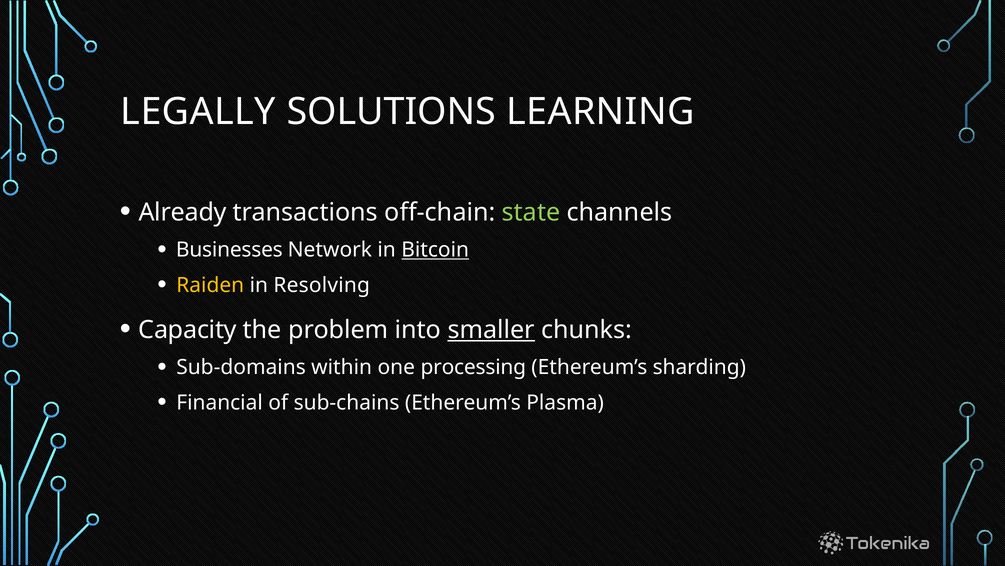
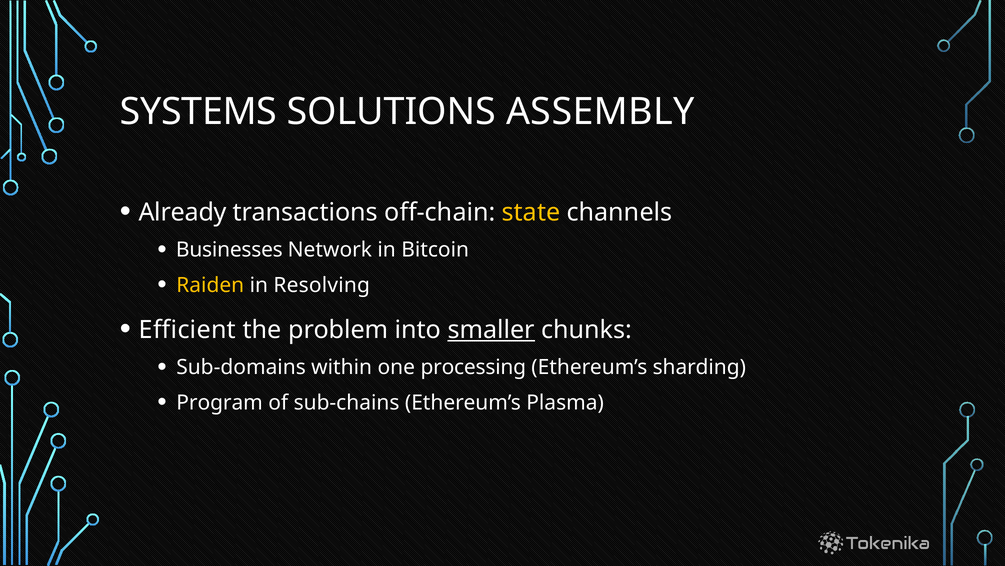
LEGALLY: LEGALLY -> SYSTEMS
LEARNING: LEARNING -> ASSEMBLY
state colour: light green -> yellow
Bitcoin underline: present -> none
Capacity: Capacity -> Efficient
Financial: Financial -> Program
